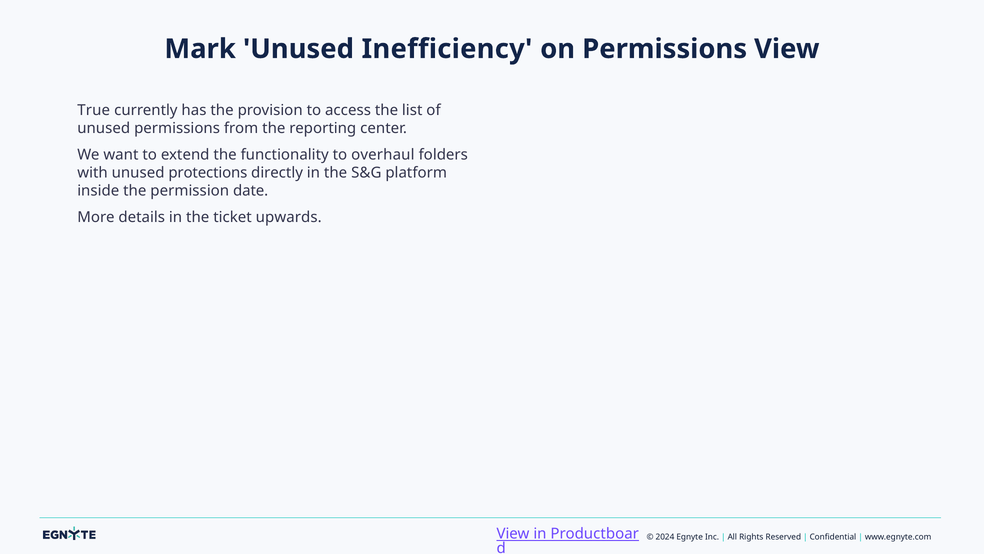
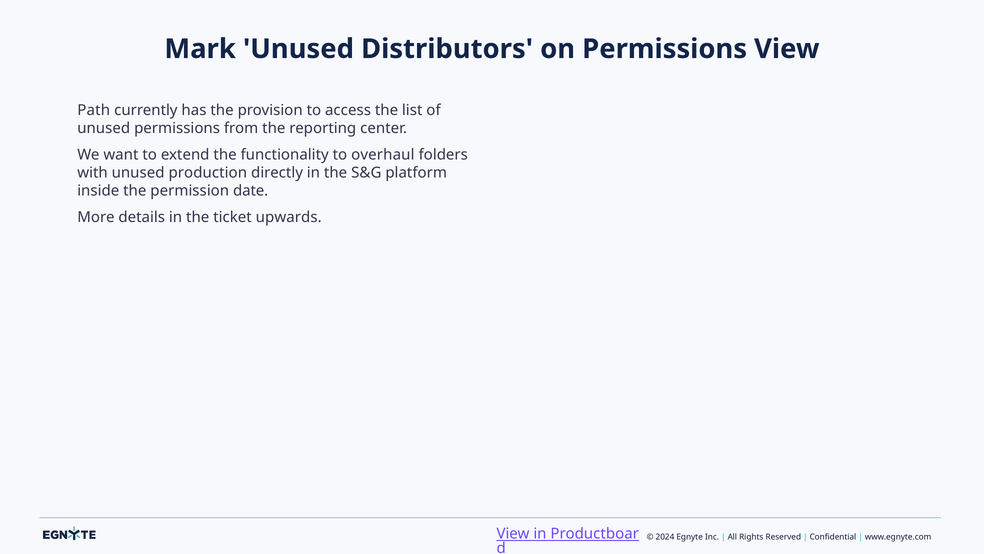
Inefficiency: Inefficiency -> Distributors
True: True -> Path
protections: protections -> production
